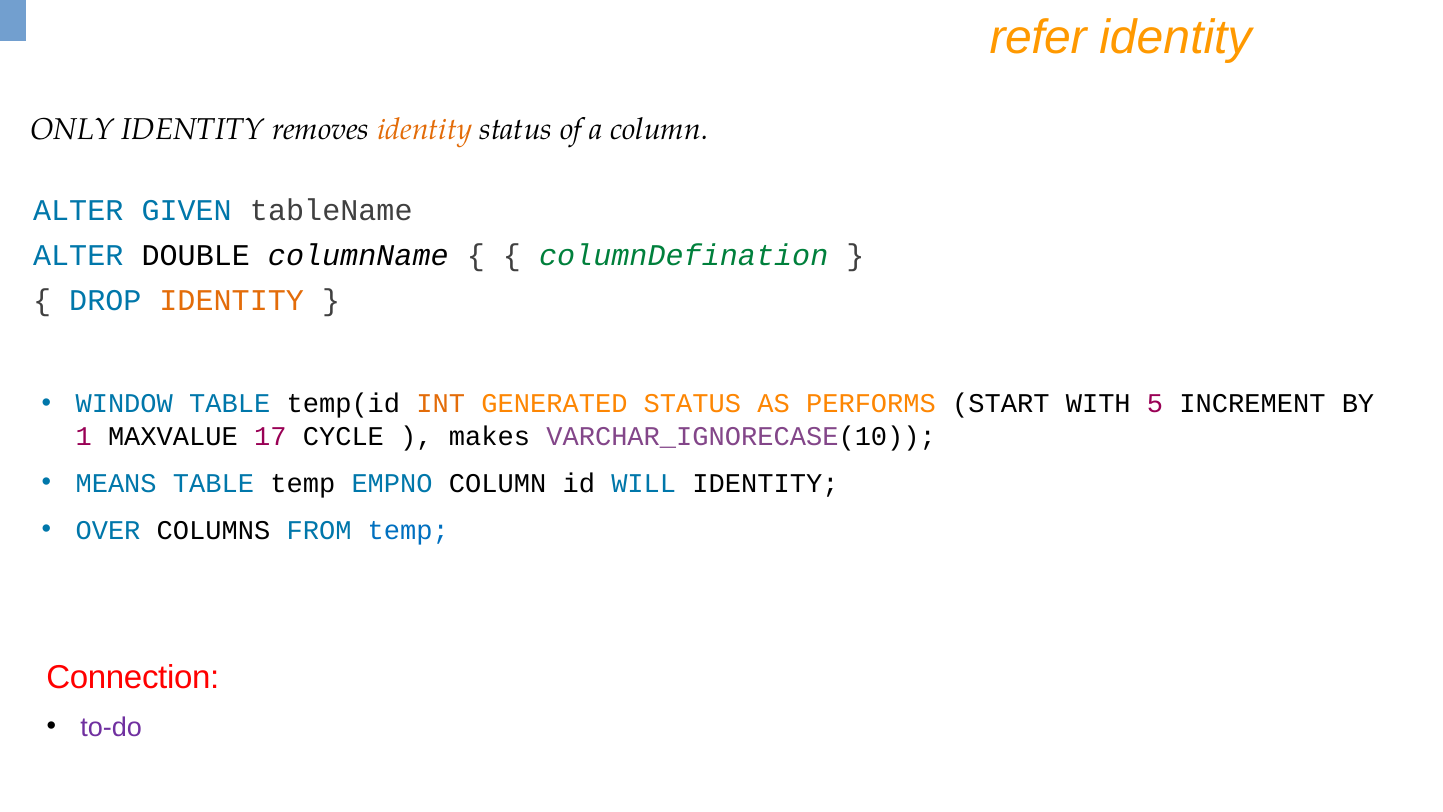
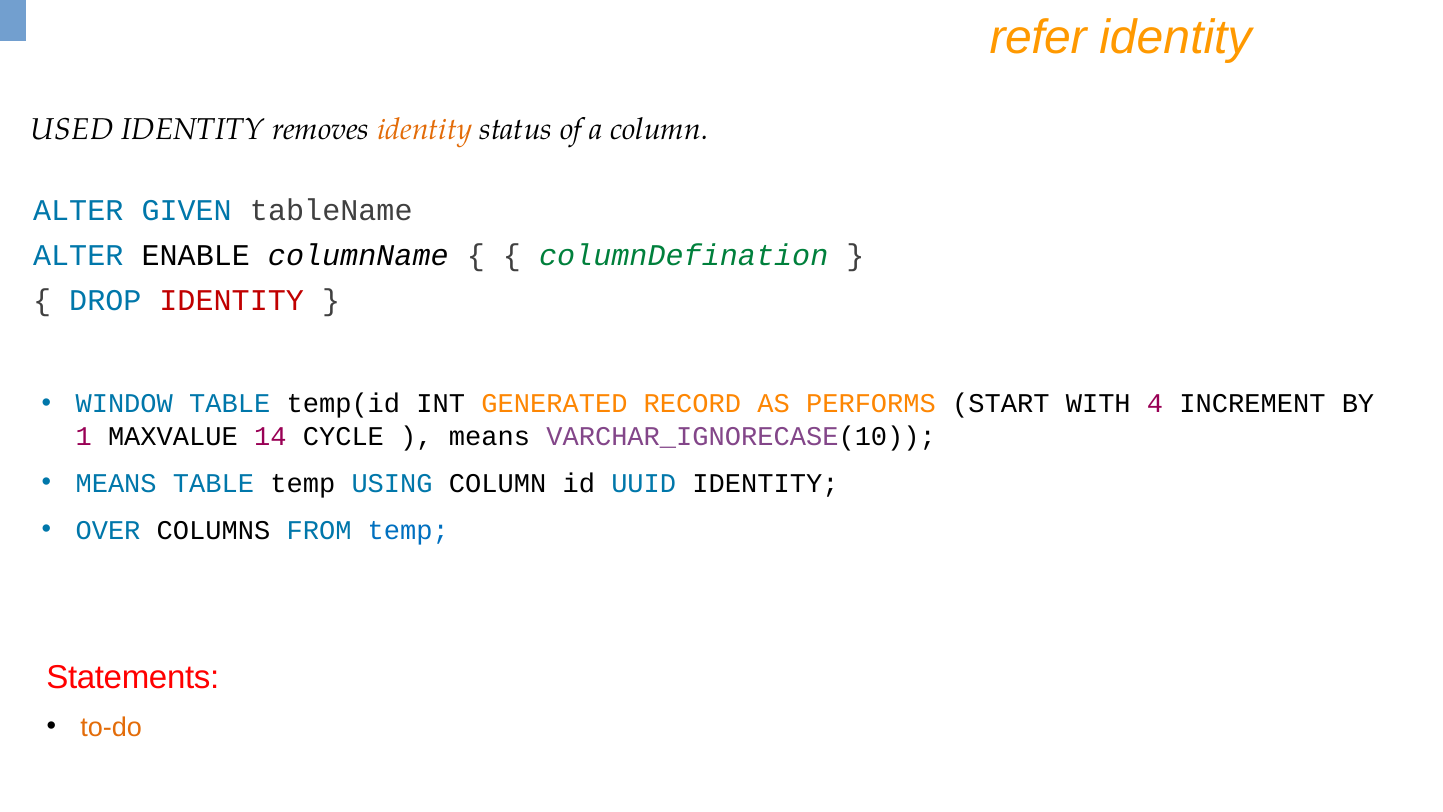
ONLY: ONLY -> USED
DOUBLE: DOUBLE -> ENABLE
IDENTITY at (232, 301) colour: orange -> red
INT colour: orange -> black
GENERATED STATUS: STATUS -> RECORD
5: 5 -> 4
17: 17 -> 14
makes at (489, 436): makes -> means
EMPNO: EMPNO -> USING
WILL: WILL -> UUID
Connection: Connection -> Statements
to-do colour: purple -> orange
